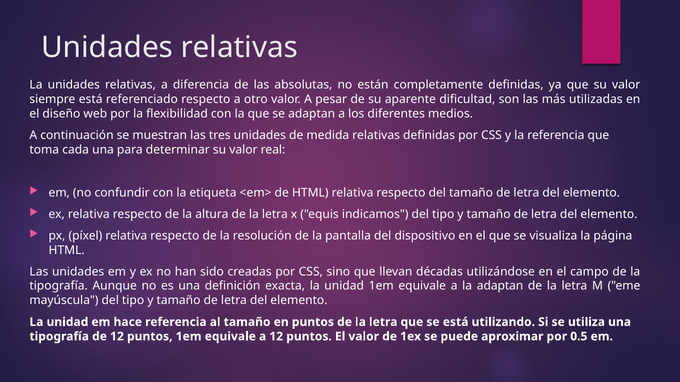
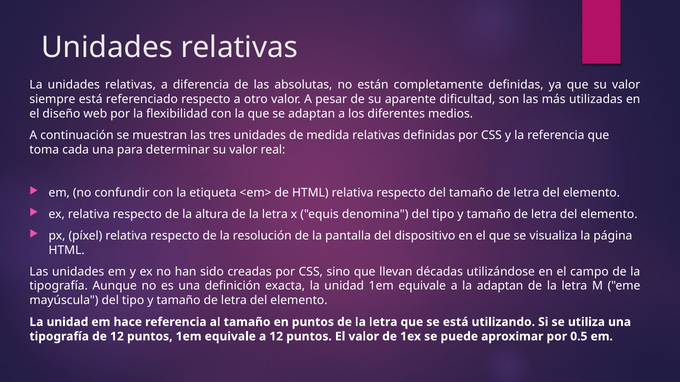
indicamos: indicamos -> denomina
